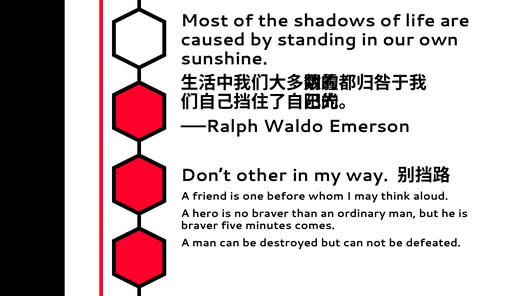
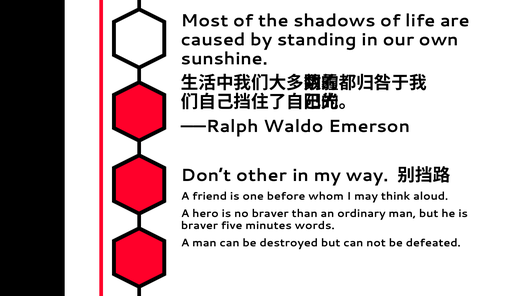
comes: comes -> words
